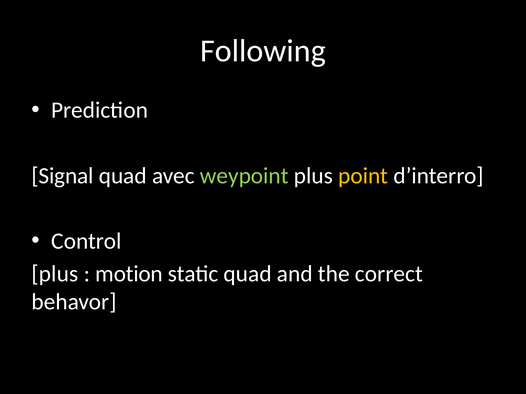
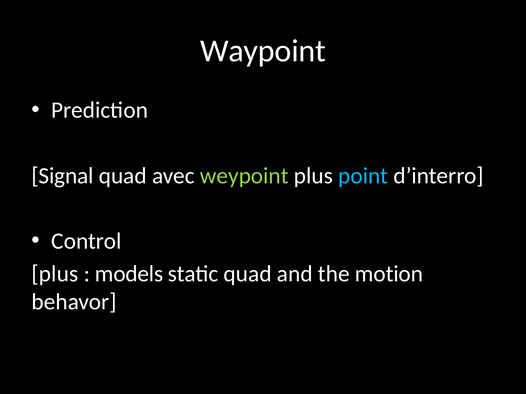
Following: Following -> Waypoint
point colour: yellow -> light blue
motion: motion -> models
correct: correct -> motion
